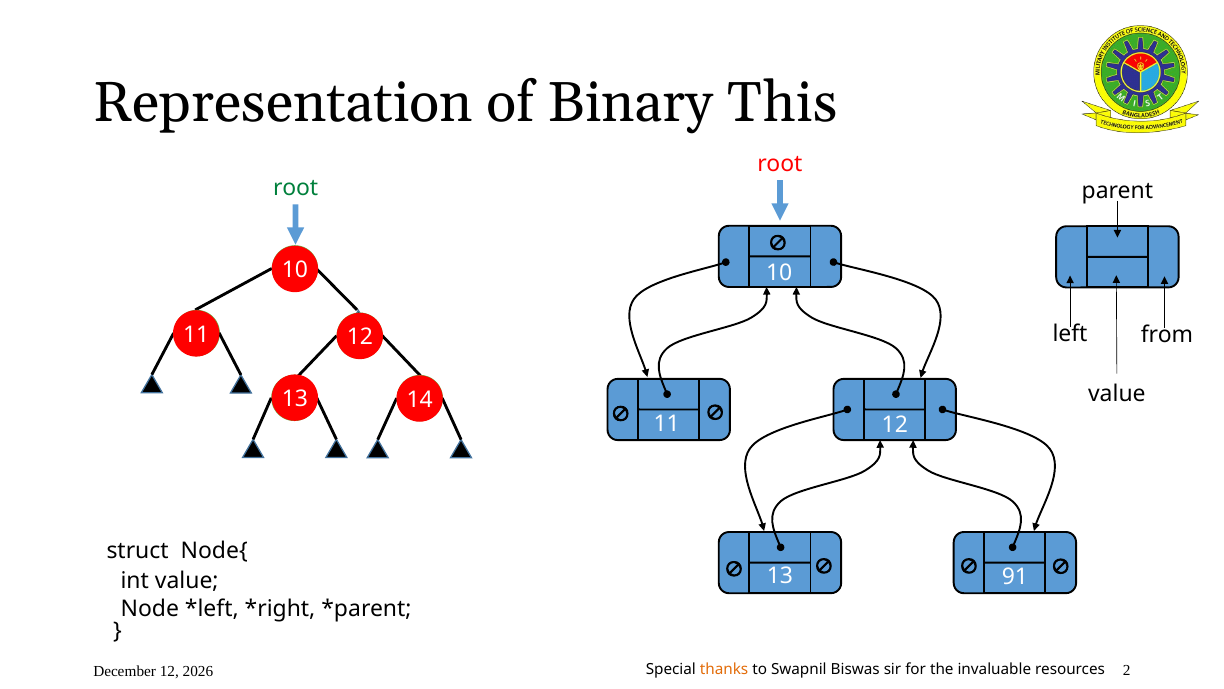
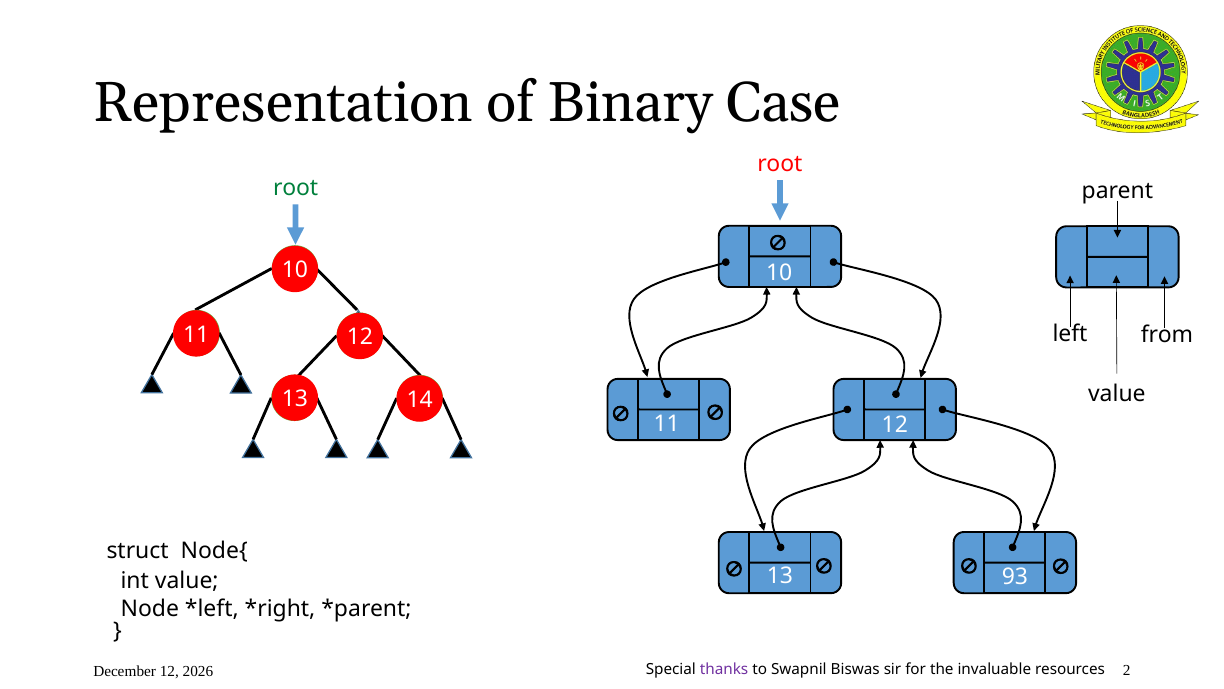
This: This -> Case
91: 91 -> 93
thanks colour: orange -> purple
